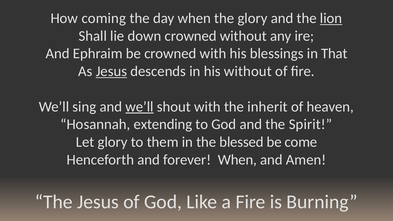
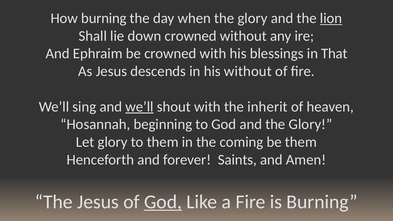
How coming: coming -> burning
Jesus at (111, 71) underline: present -> none
extending: extending -> beginning
and the Spirit: Spirit -> Glory
blessed: blessed -> coming
be come: come -> them
forever When: When -> Saints
God at (163, 202) underline: none -> present
